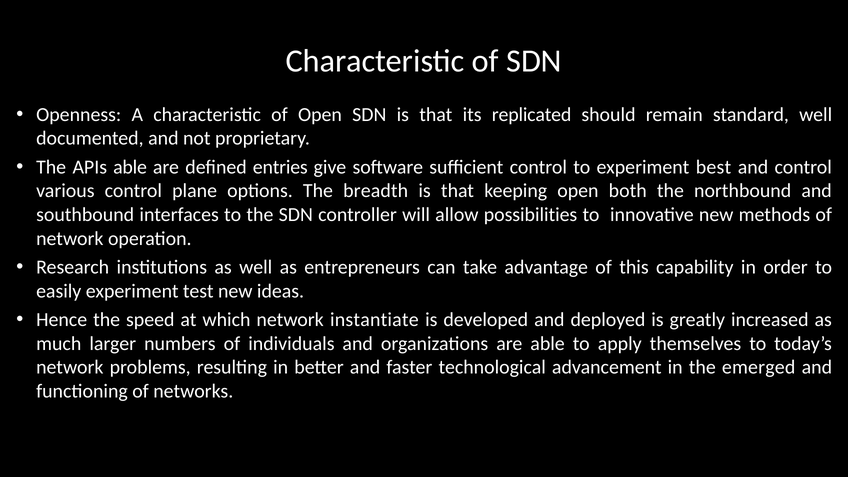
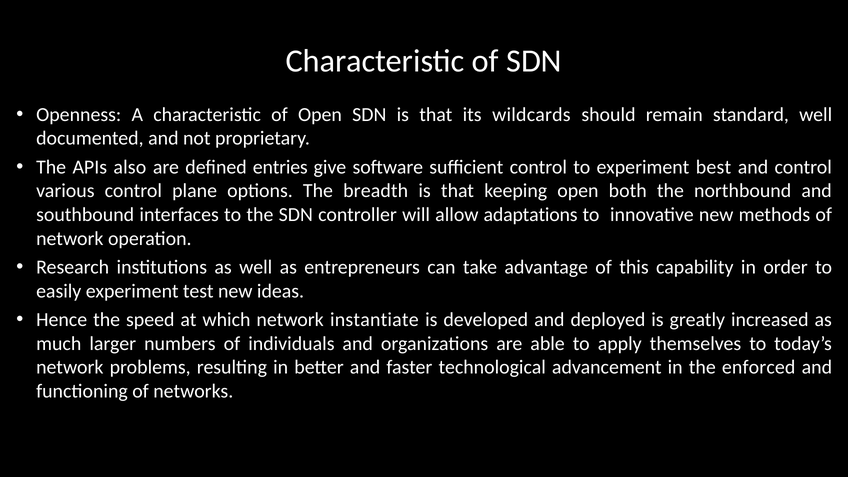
replicated: replicated -> wildcards
APIs able: able -> also
possibilities: possibilities -> adaptations
emerged: emerged -> enforced
